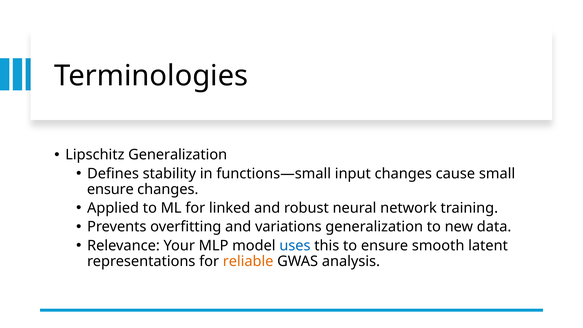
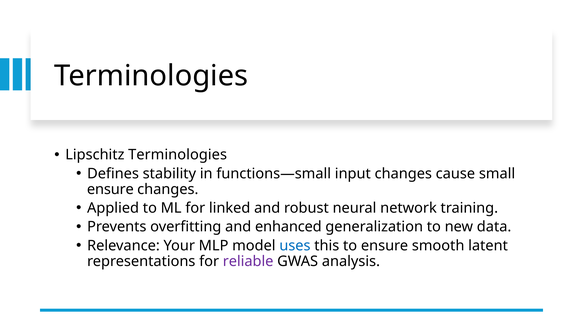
Lipschitz Generalization: Generalization -> Terminologies
variations: variations -> enhanced
reliable colour: orange -> purple
